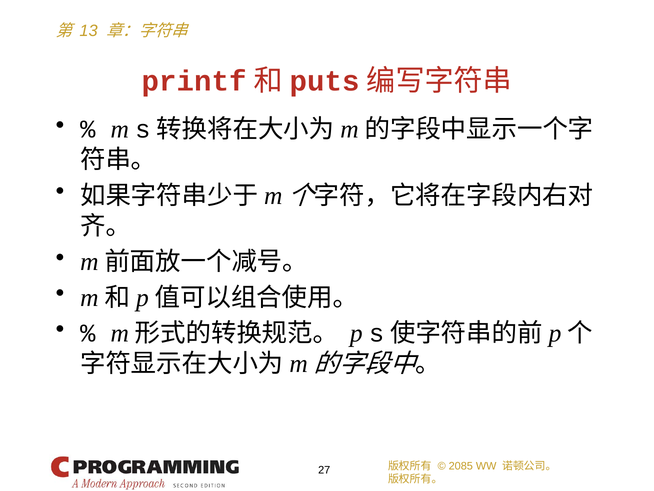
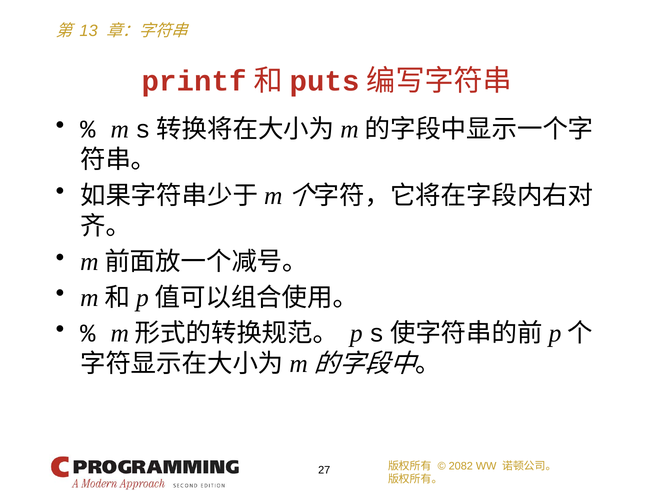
2085: 2085 -> 2082
